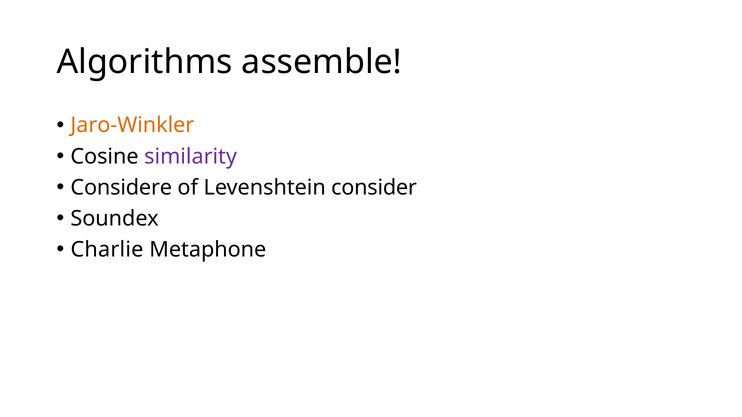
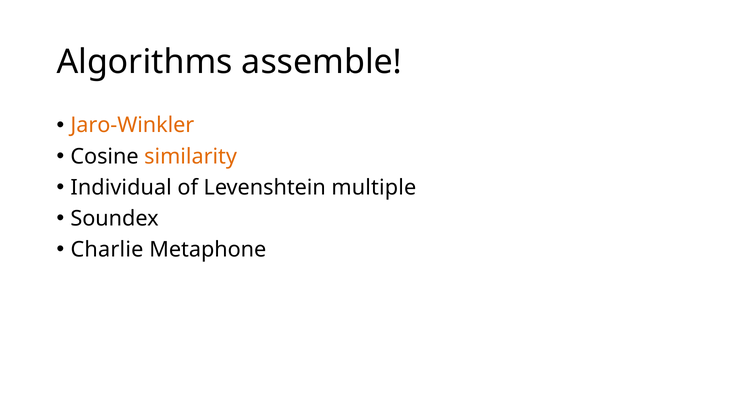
similarity colour: purple -> orange
Considere: Considere -> Individual
consider: consider -> multiple
